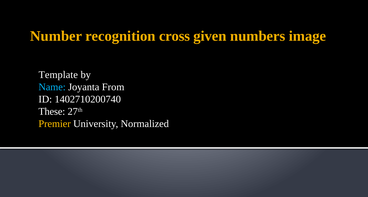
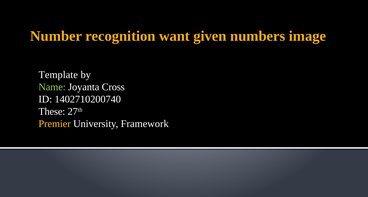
cross: cross -> want
Name colour: light blue -> light green
From: From -> Cross
Normalized: Normalized -> Framework
